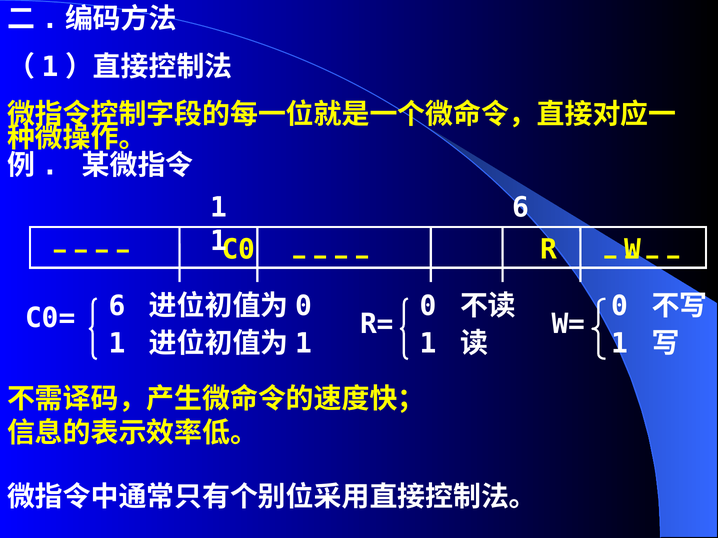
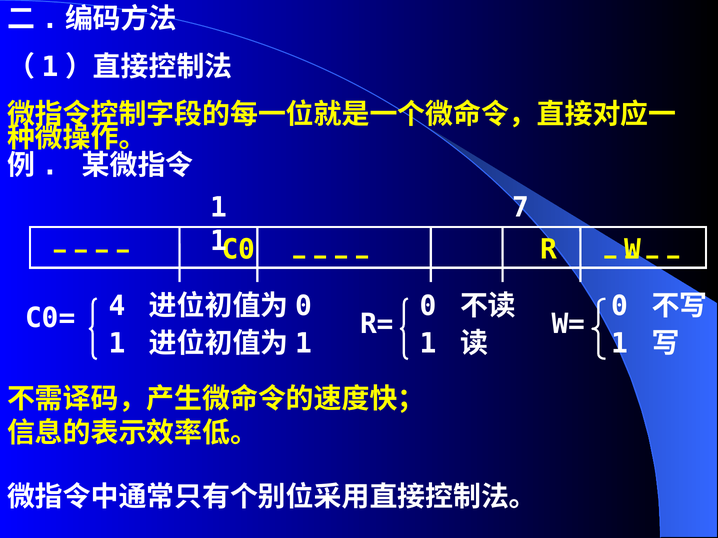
1 6: 6 -> 7
C0= 6: 6 -> 4
